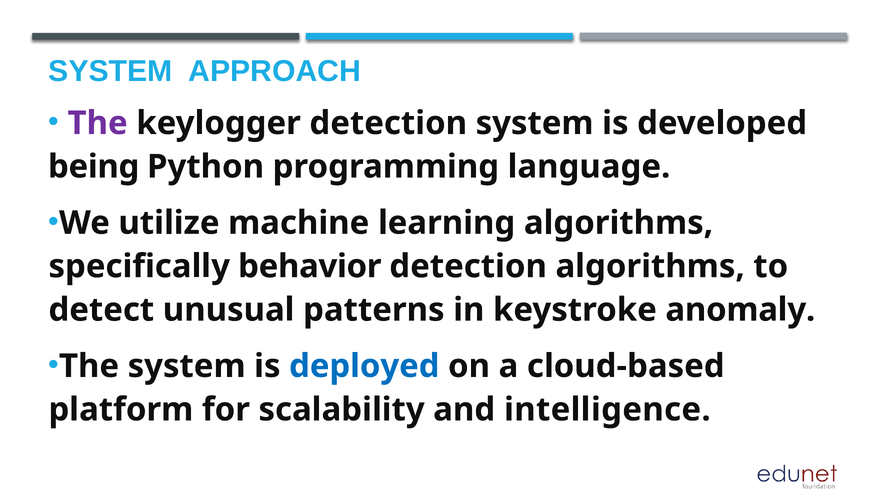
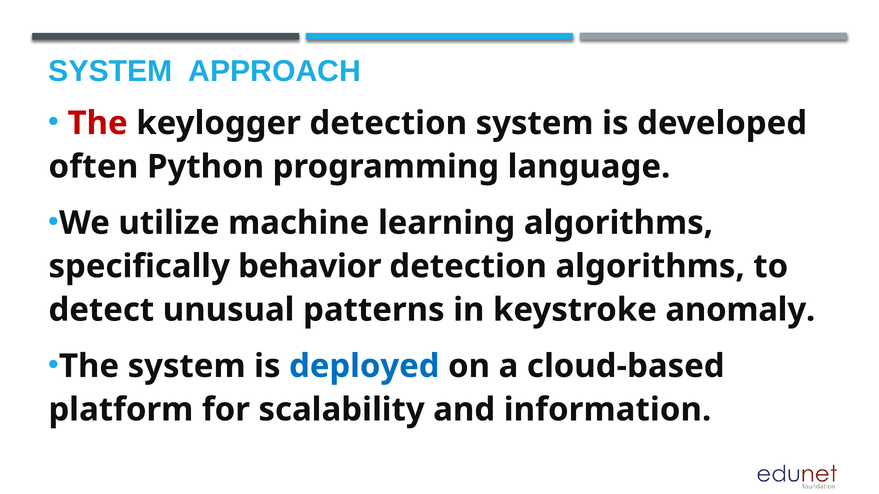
The at (98, 123) colour: purple -> red
being: being -> often
intelligence: intelligence -> information
